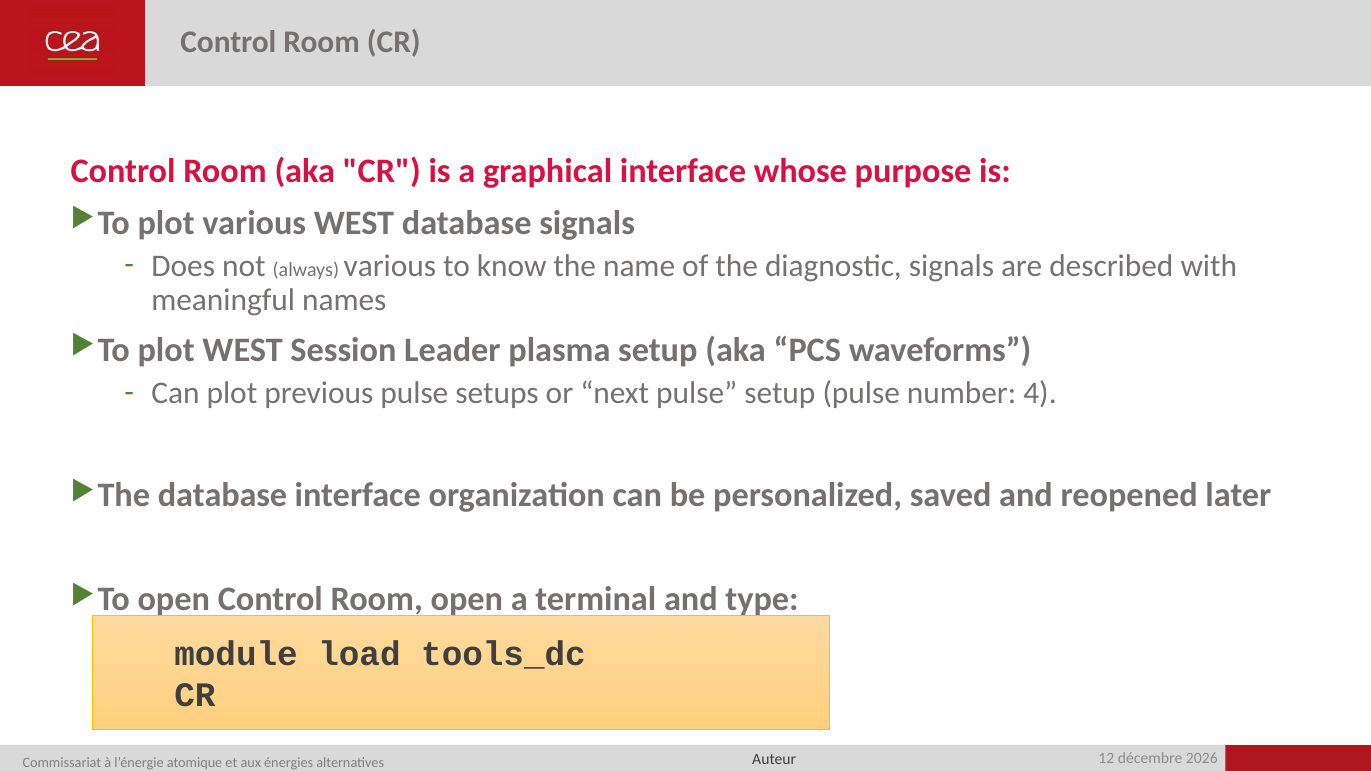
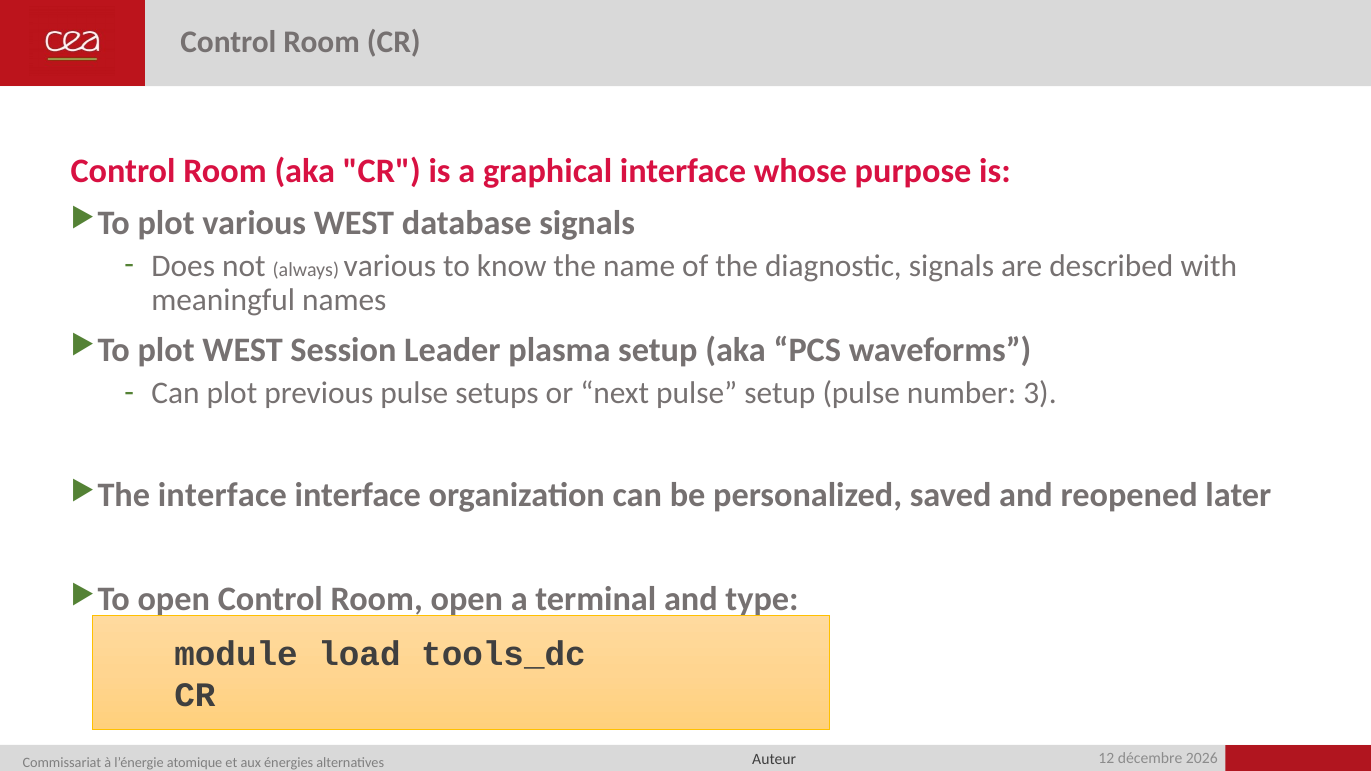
4: 4 -> 3
database at (222, 496): database -> interface
